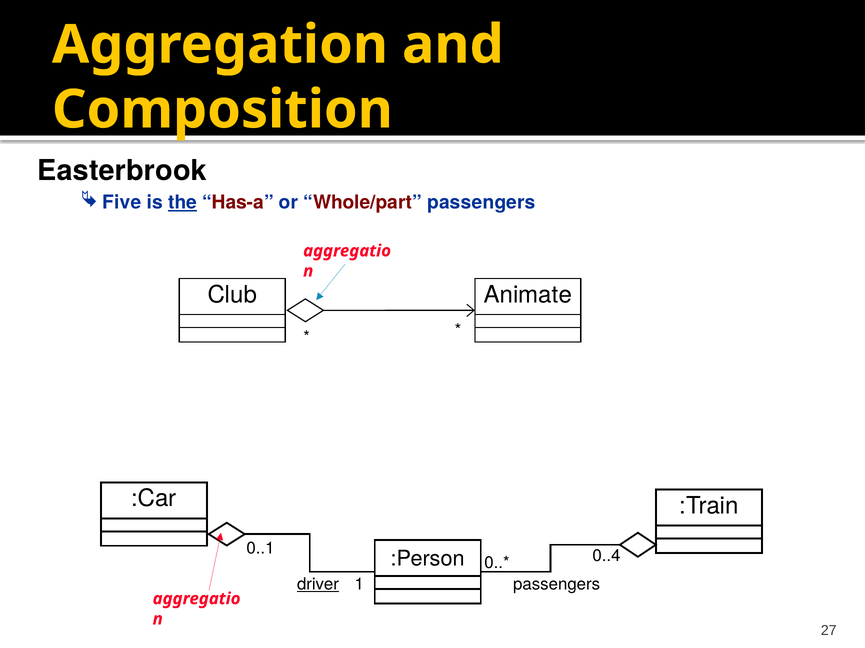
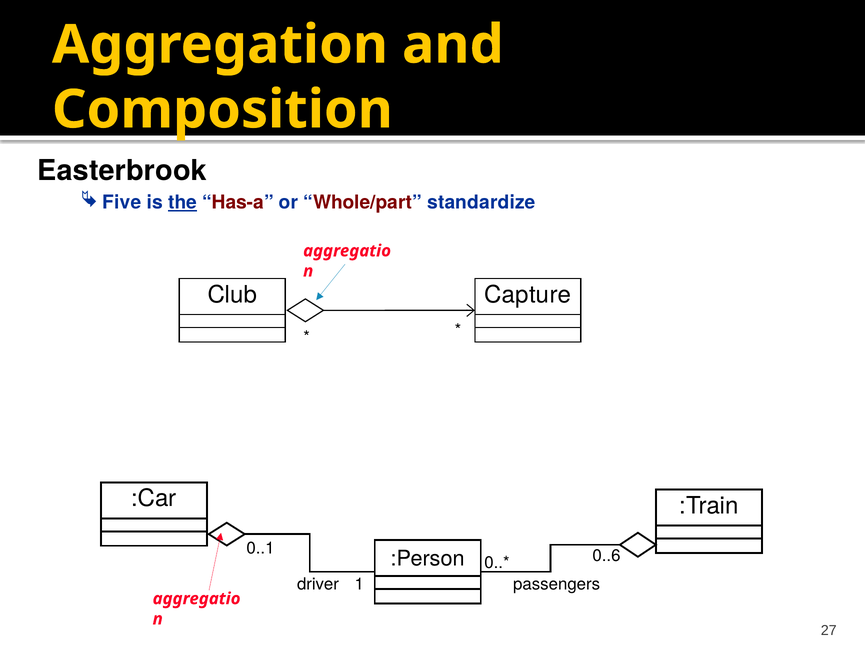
Whole/part passengers: passengers -> standardize
Animate: Animate -> Capture
0..4: 0..4 -> 0..6
driver underline: present -> none
